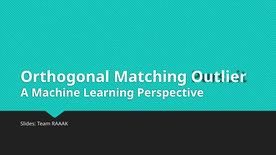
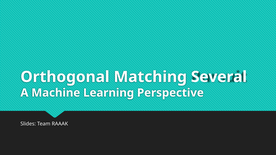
Outlier: Outlier -> Several
